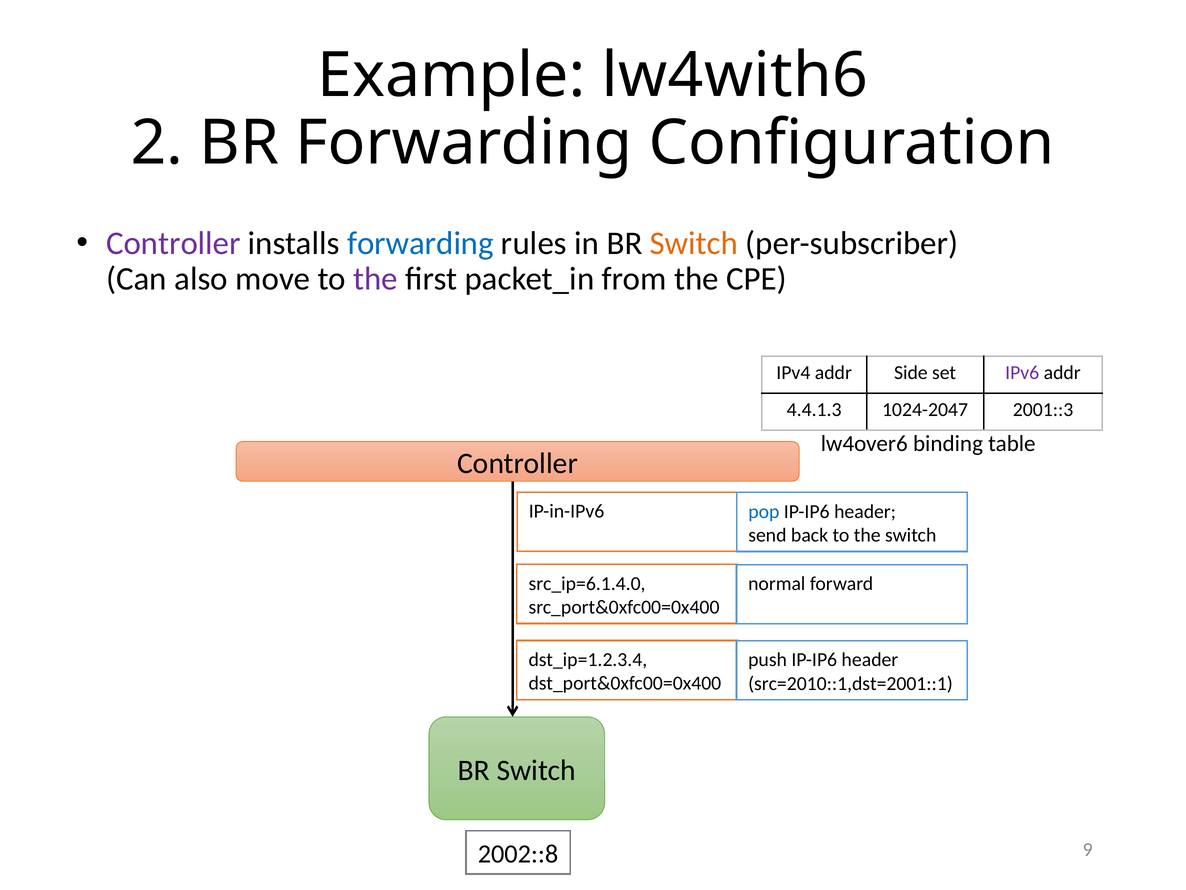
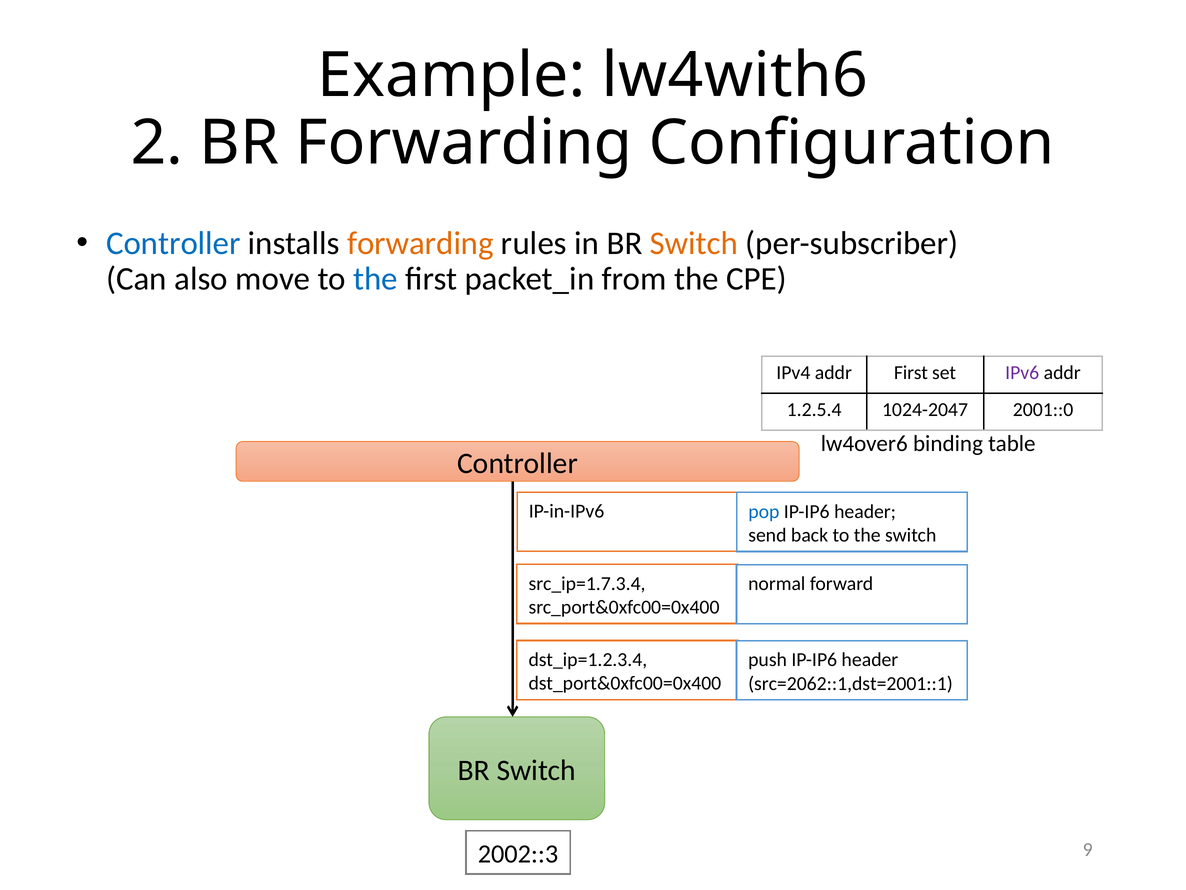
Controller at (173, 243) colour: purple -> blue
forwarding at (420, 243) colour: blue -> orange
the at (375, 279) colour: purple -> blue
addr Side: Side -> First
4.4.1.3: 4.4.1.3 -> 1.2.5.4
2001::3: 2001::3 -> 2001::0
src_ip=6.1.4.0: src_ip=6.1.4.0 -> src_ip=1.7.3.4
src=2010::1,dst=2001::1: src=2010::1,dst=2001::1 -> src=2062::1,dst=2001::1
2002::8: 2002::8 -> 2002::3
